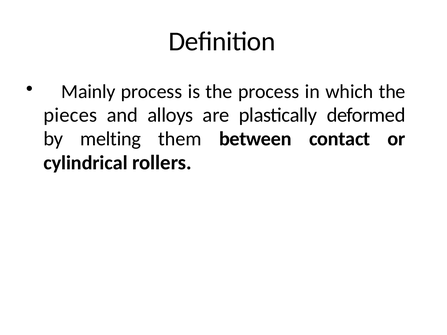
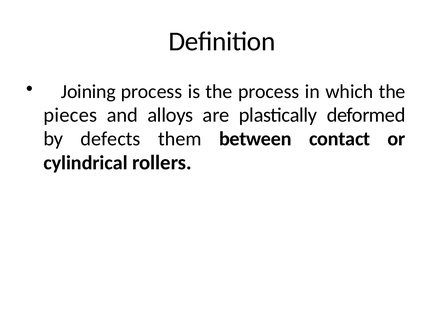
Mainly: Mainly -> Joining
melting: melting -> defects
